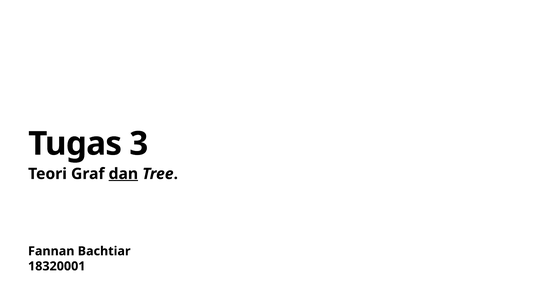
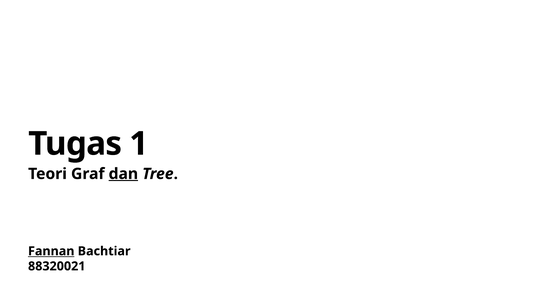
3: 3 -> 1
Fannan underline: none -> present
18320001: 18320001 -> 88320021
